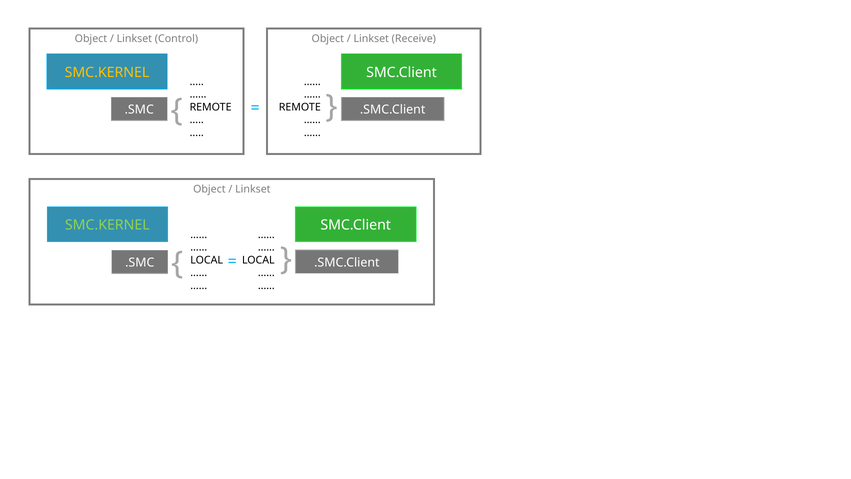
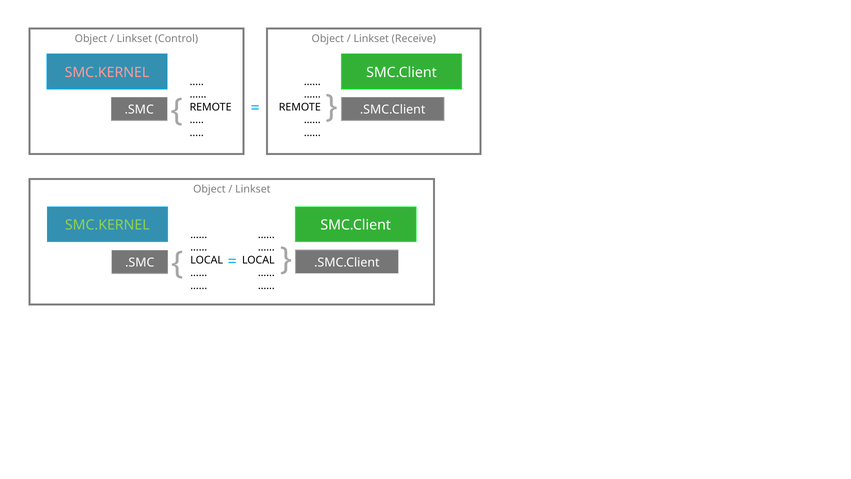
SMC.KERNEL at (107, 72) colour: yellow -> pink
